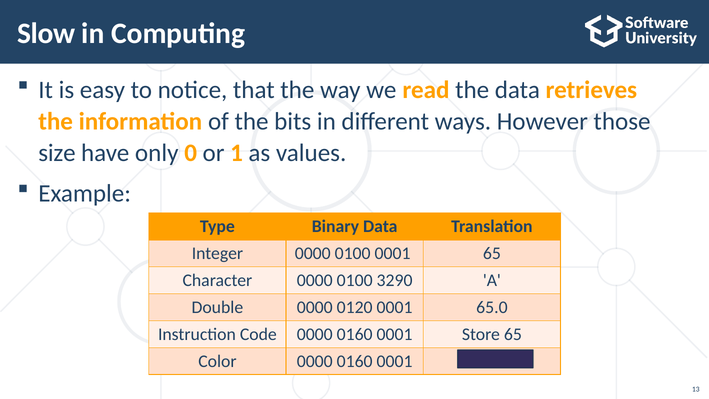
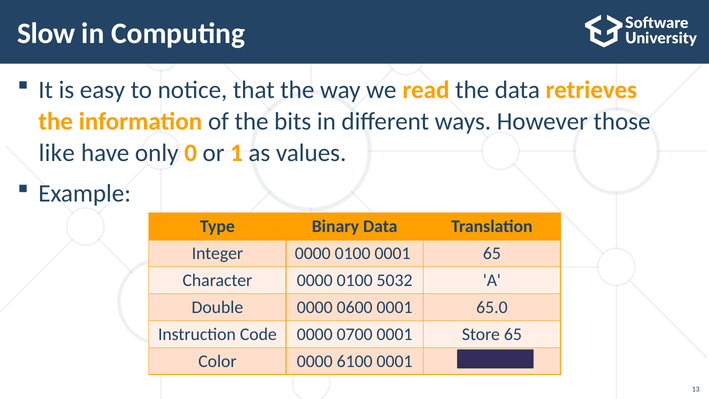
size: size -> like
3290: 3290 -> 5032
0120: 0120 -> 0600
Code 0000 0160: 0160 -> 0700
Color 0000 0160: 0160 -> 6100
